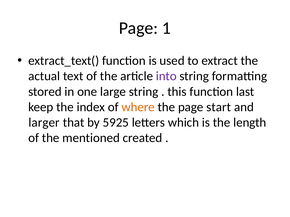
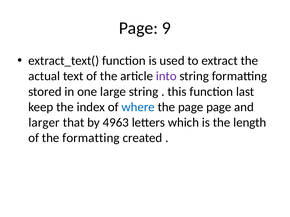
1: 1 -> 9
where colour: orange -> blue
page start: start -> page
5925: 5925 -> 4963
the mentioned: mentioned -> formatting
